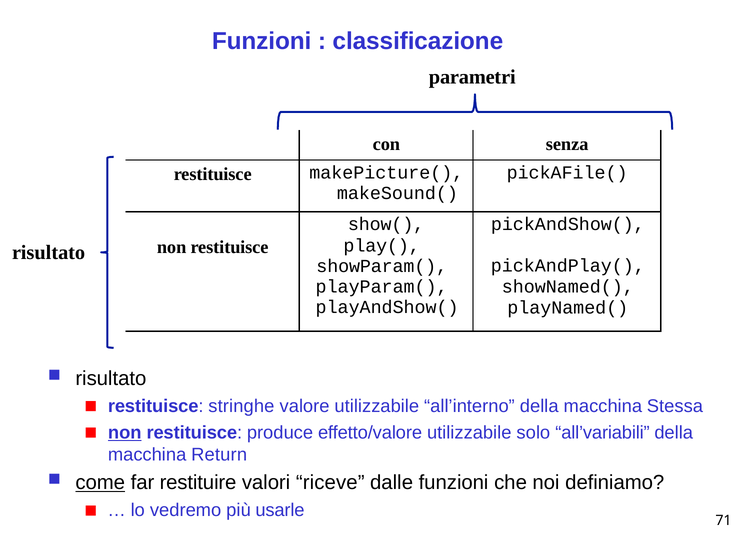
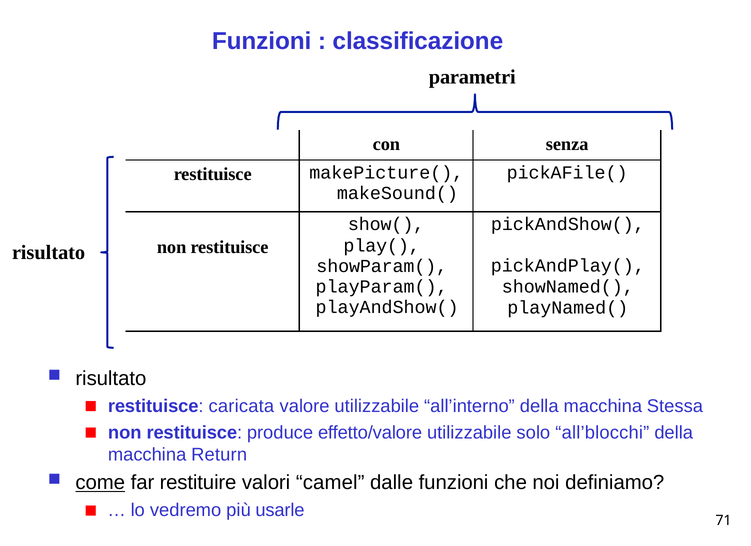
stringhe: stringhe -> caricata
non at (125, 432) underline: present -> none
all’variabili: all’variabili -> all’blocchi
riceve: riceve -> camel
